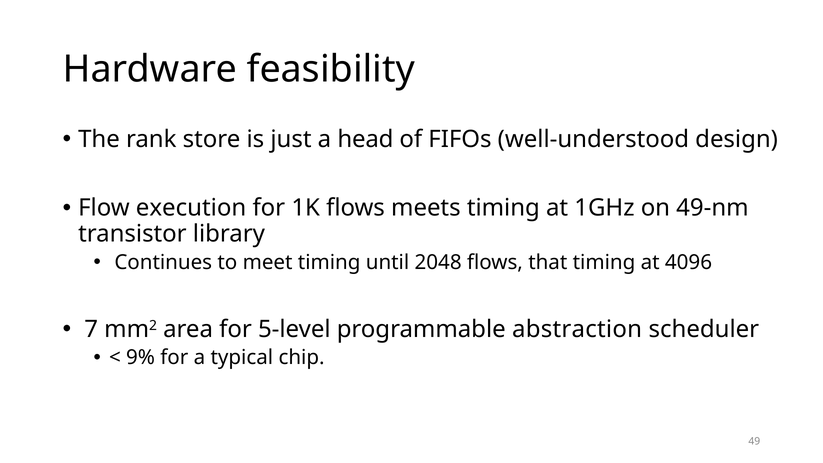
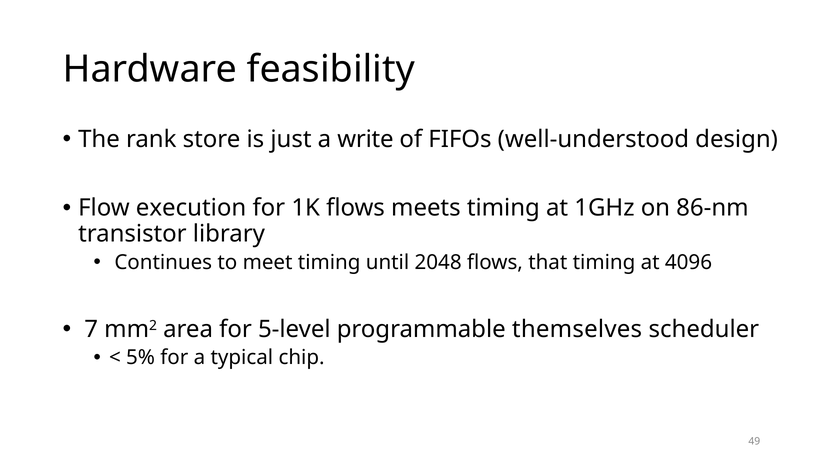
head: head -> write
49-nm: 49-nm -> 86-nm
abstraction: abstraction -> themselves
9%: 9% -> 5%
